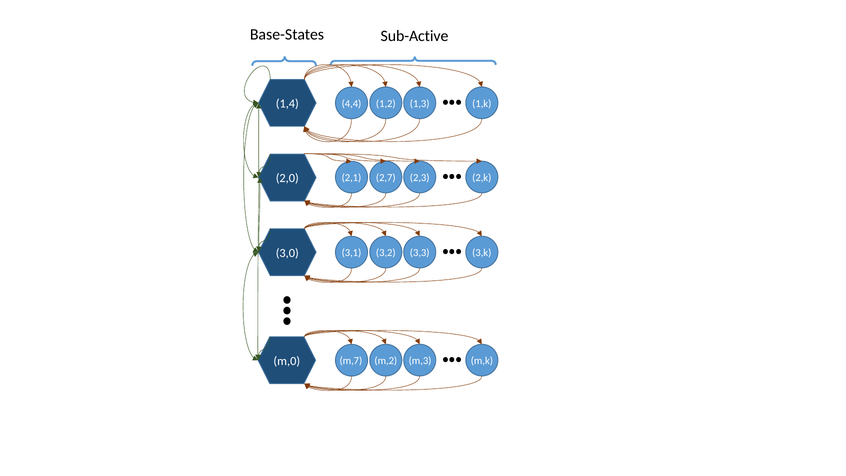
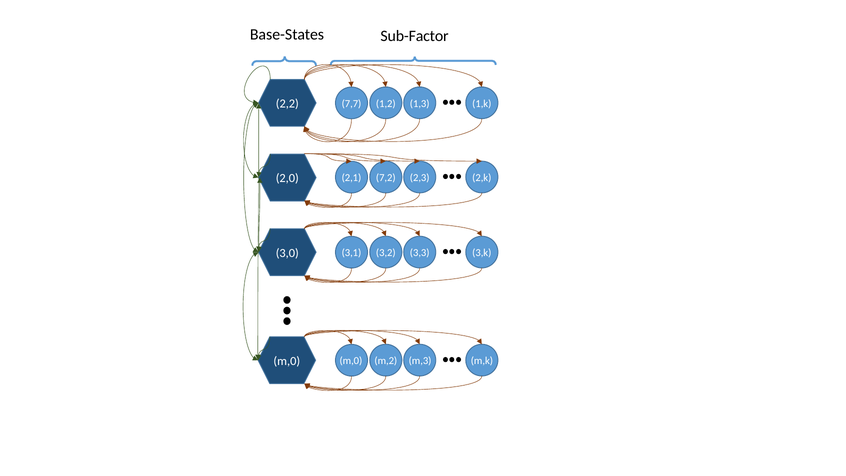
Sub-Active: Sub-Active -> Sub-Factor
1,4: 1,4 -> 2,2
4,4: 4,4 -> 7,7
2,7: 2,7 -> 7,2
m,7 at (351, 361): m,7 -> m,0
